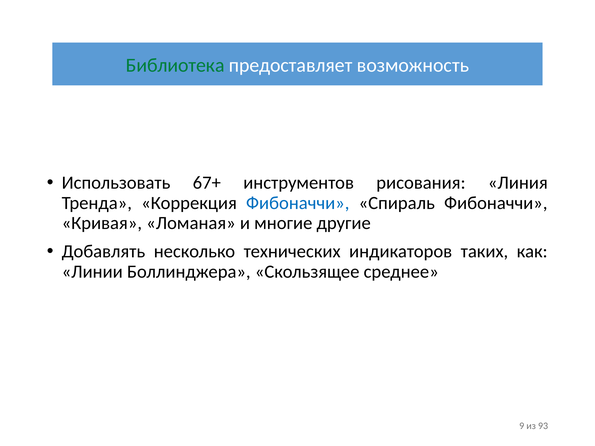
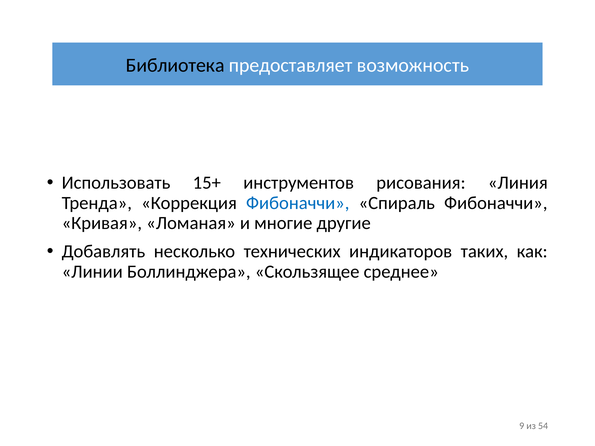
Библиотека colour: green -> black
67+: 67+ -> 15+
93: 93 -> 54
